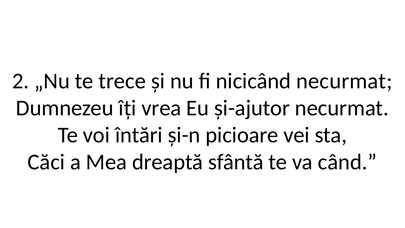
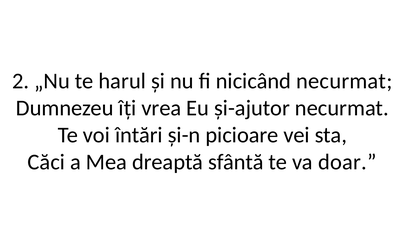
trece: trece -> harul
când: când -> doar
